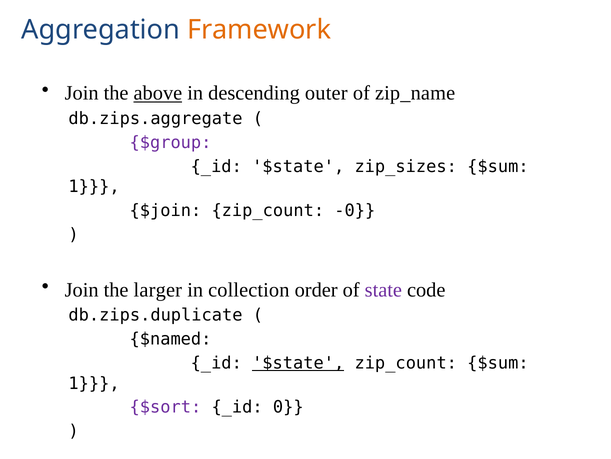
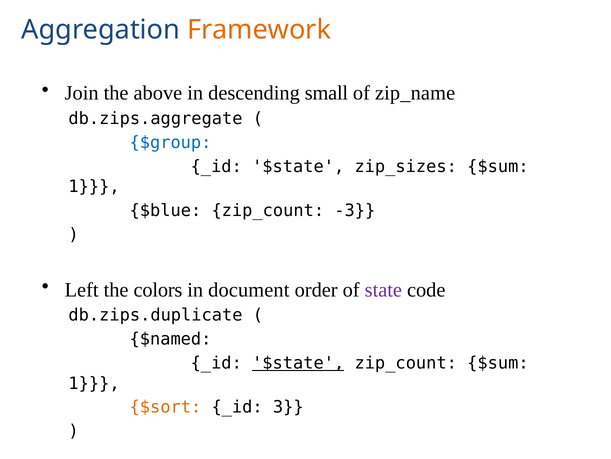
above underline: present -> none
outer: outer -> small
$group colour: purple -> blue
$join: $join -> $blue
-0: -0 -> -3
Join at (82, 289): Join -> Left
larger: larger -> colors
collection: collection -> document
$sort colour: purple -> orange
0: 0 -> 3
